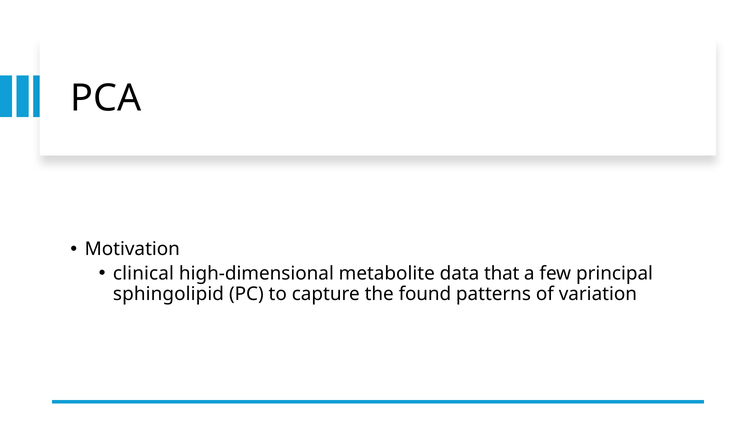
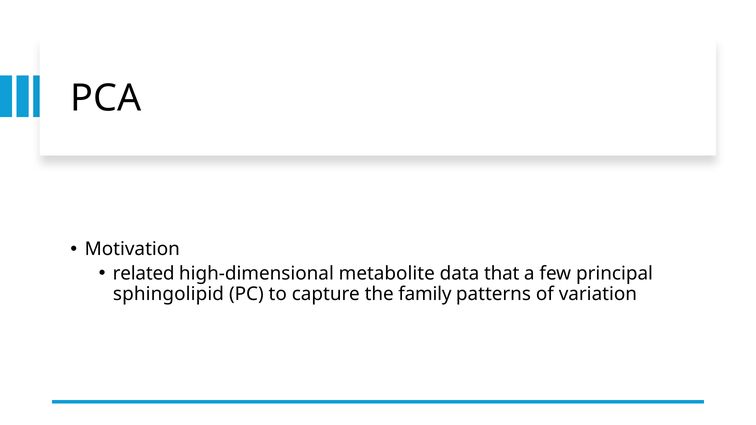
clinical: clinical -> related
found: found -> family
